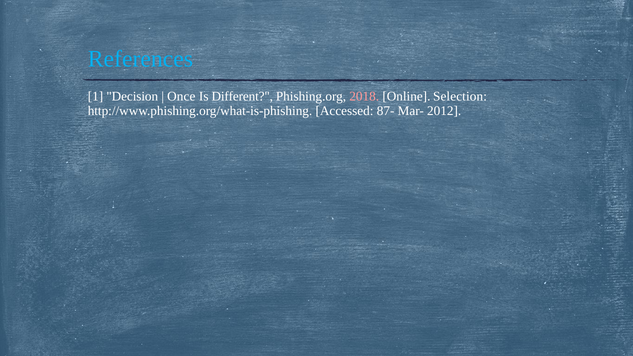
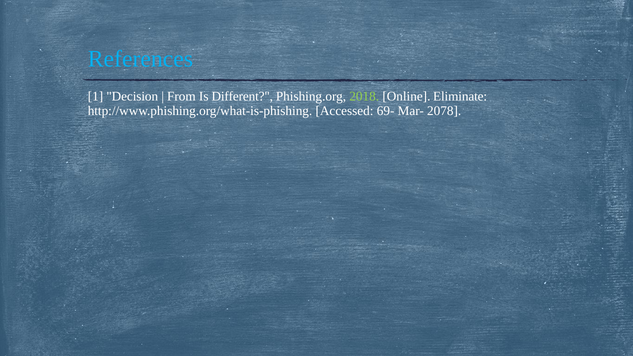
Once: Once -> From
2018 colour: pink -> light green
Selection: Selection -> Eliminate
87-: 87- -> 69-
2012: 2012 -> 2078
